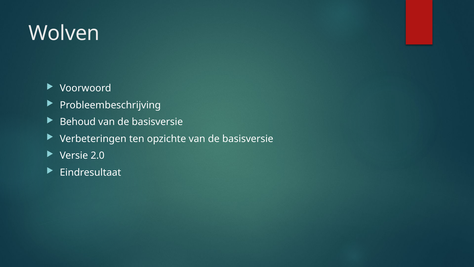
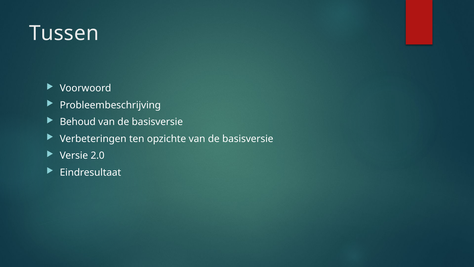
Wolven: Wolven -> Tussen
